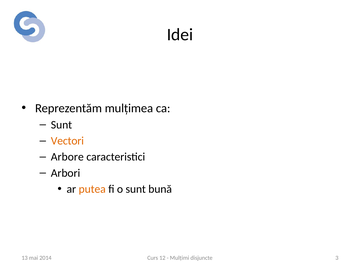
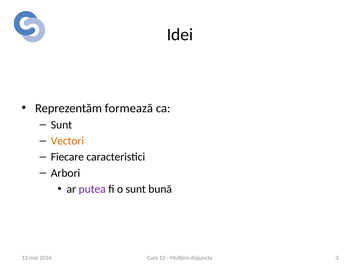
mulțimea: mulțimea -> formează
Arbore: Arbore -> Fiecare
putea colour: orange -> purple
